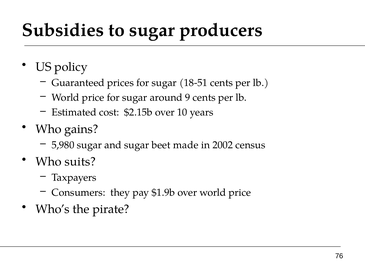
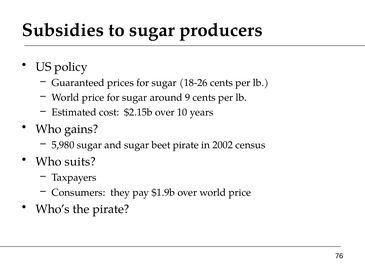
18-51: 18-51 -> 18-26
beet made: made -> pirate
